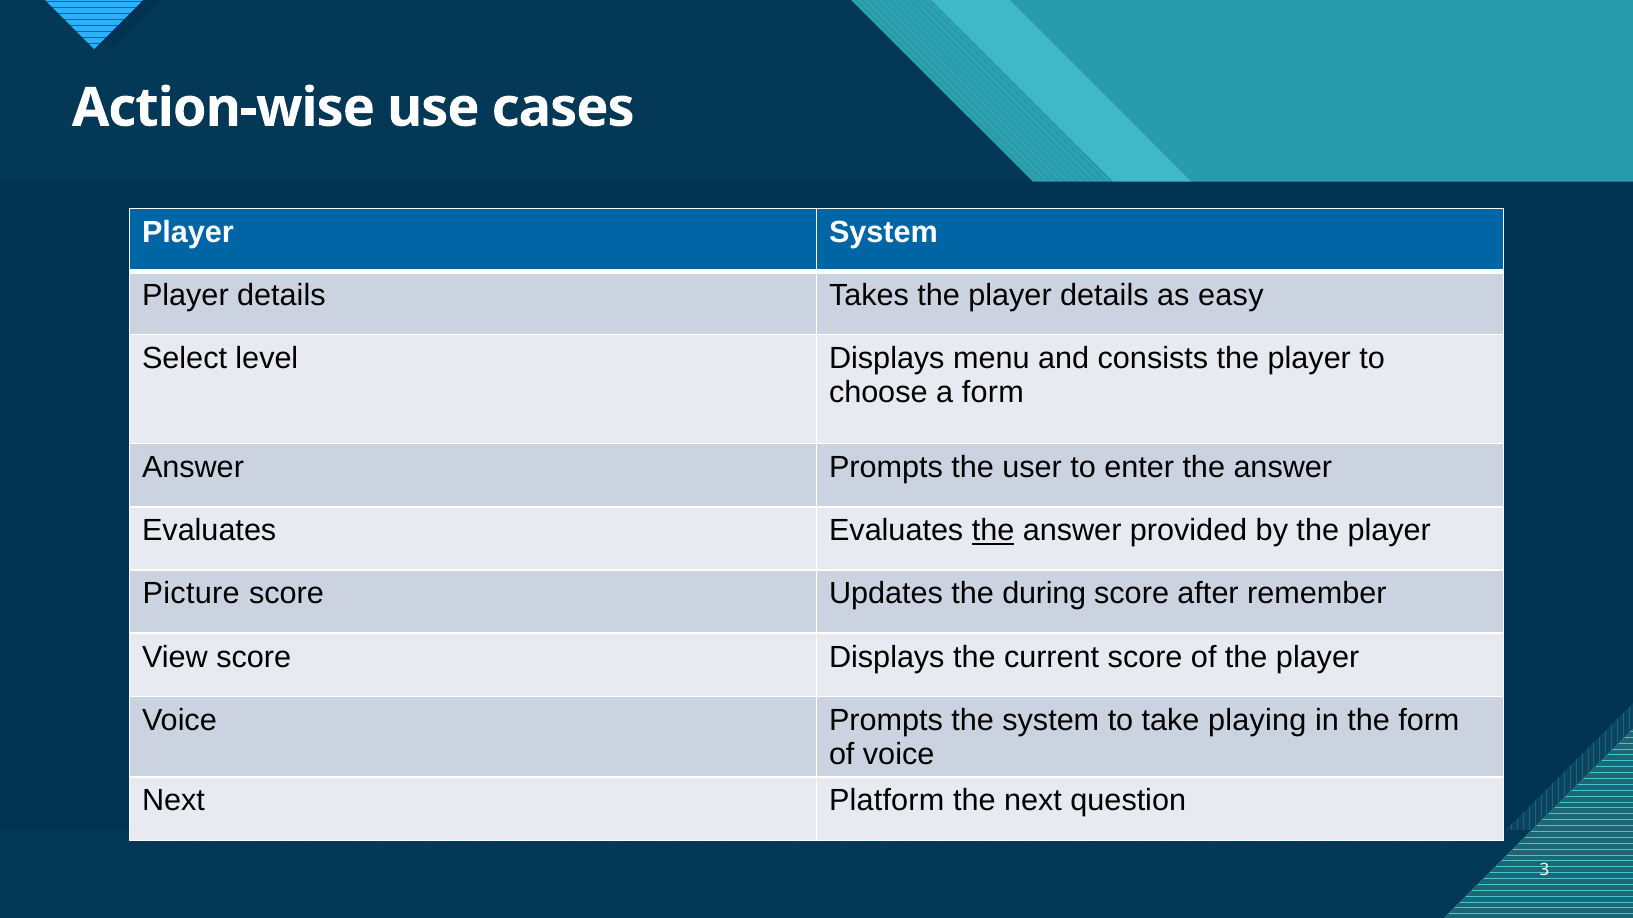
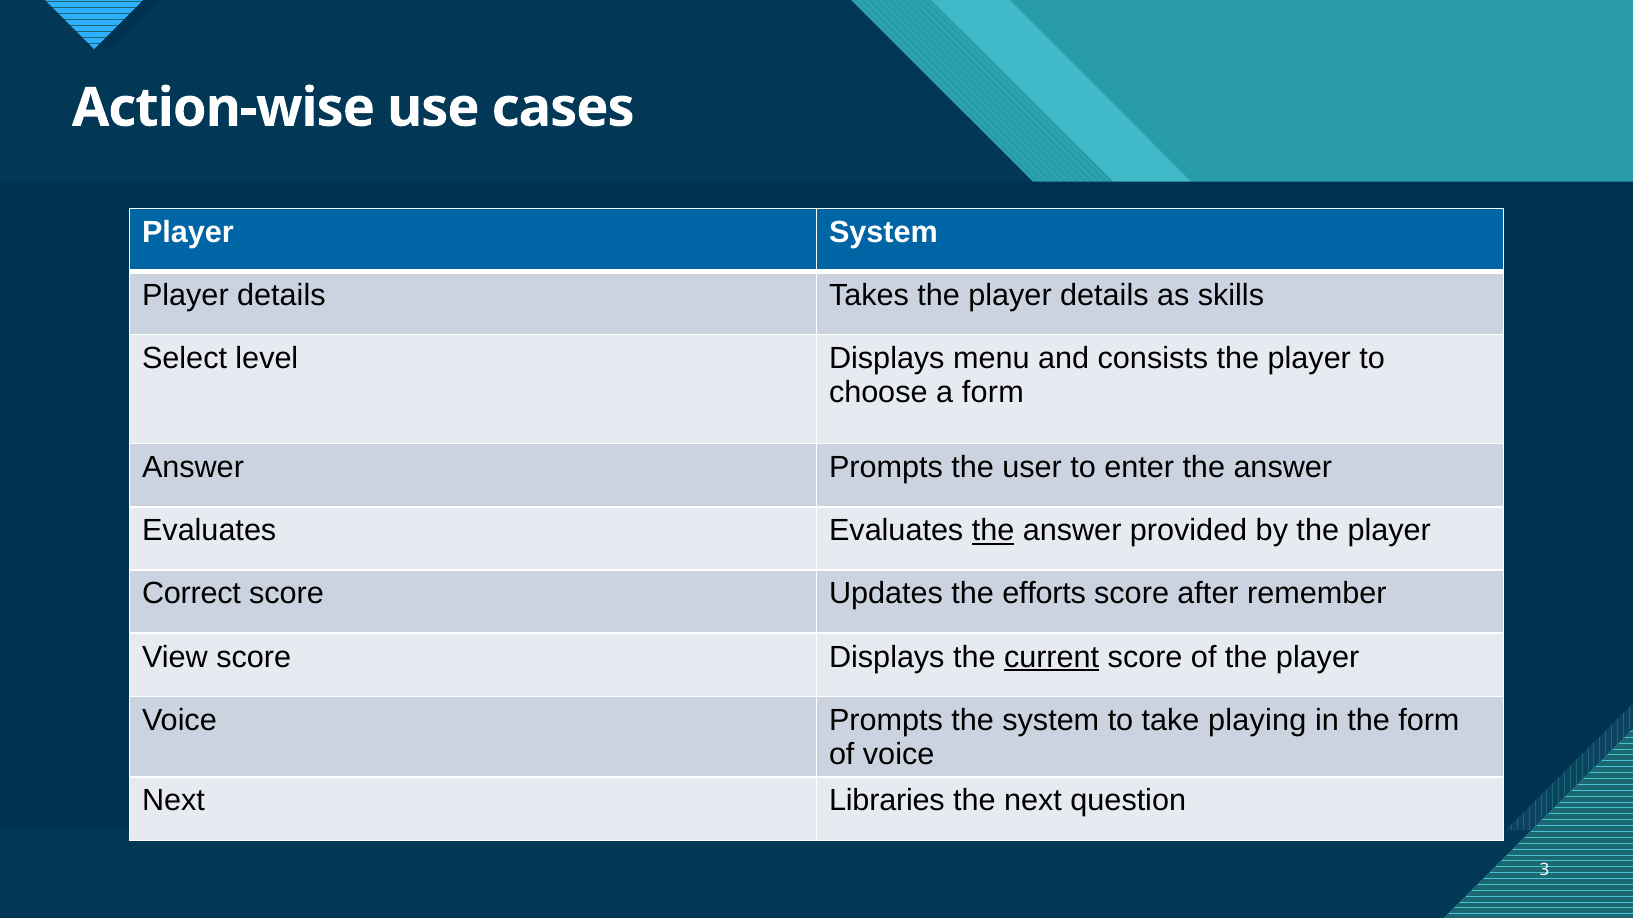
easy: easy -> skills
Picture: Picture -> Correct
during: during -> efforts
current underline: none -> present
Platform: Platform -> Libraries
